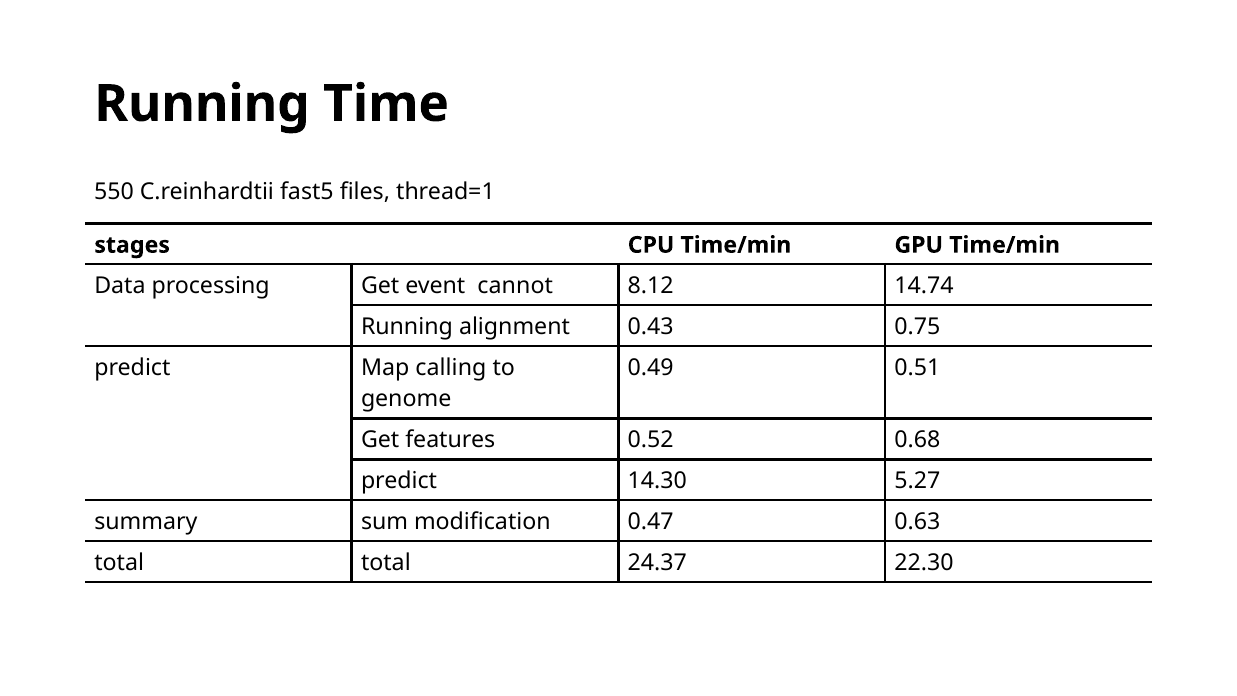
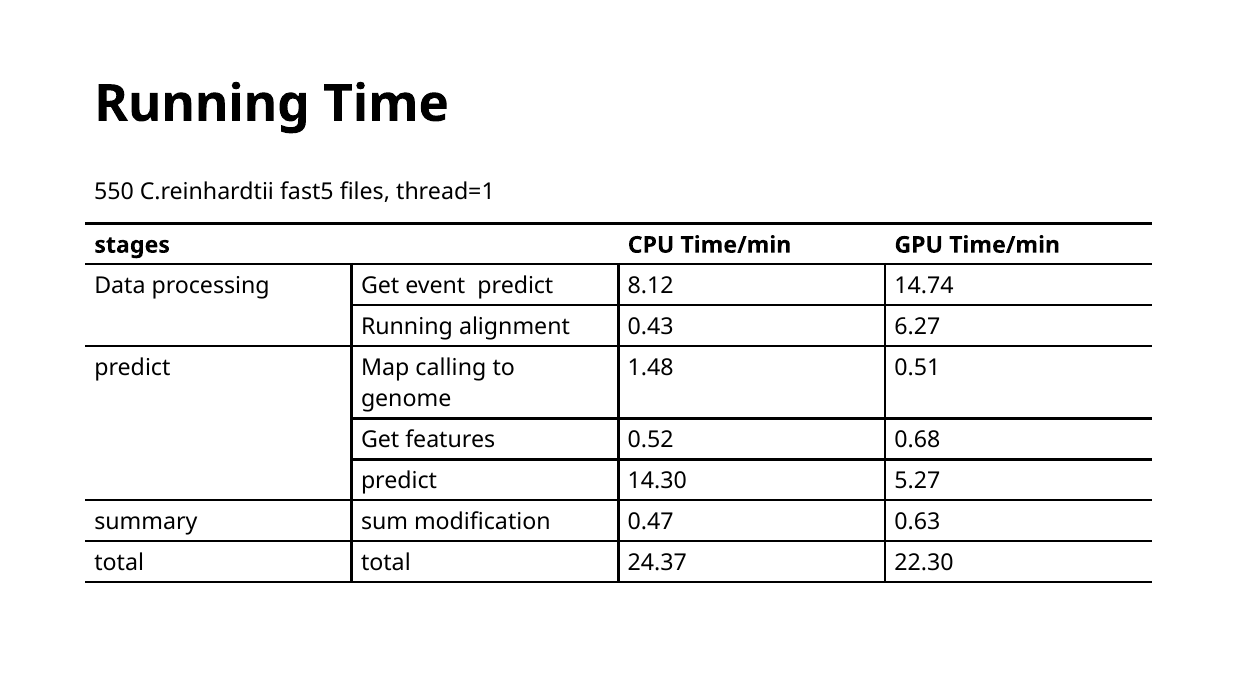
event cannot: cannot -> predict
0.75: 0.75 -> 6.27
0.49: 0.49 -> 1.48
